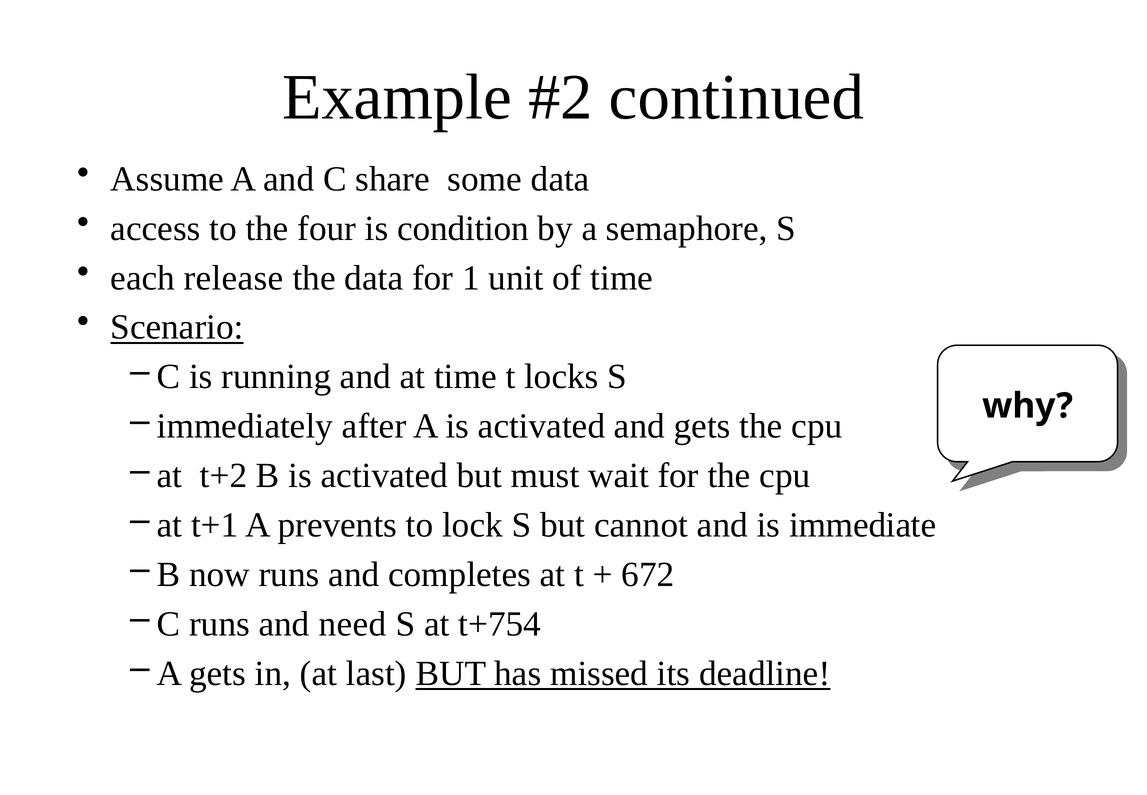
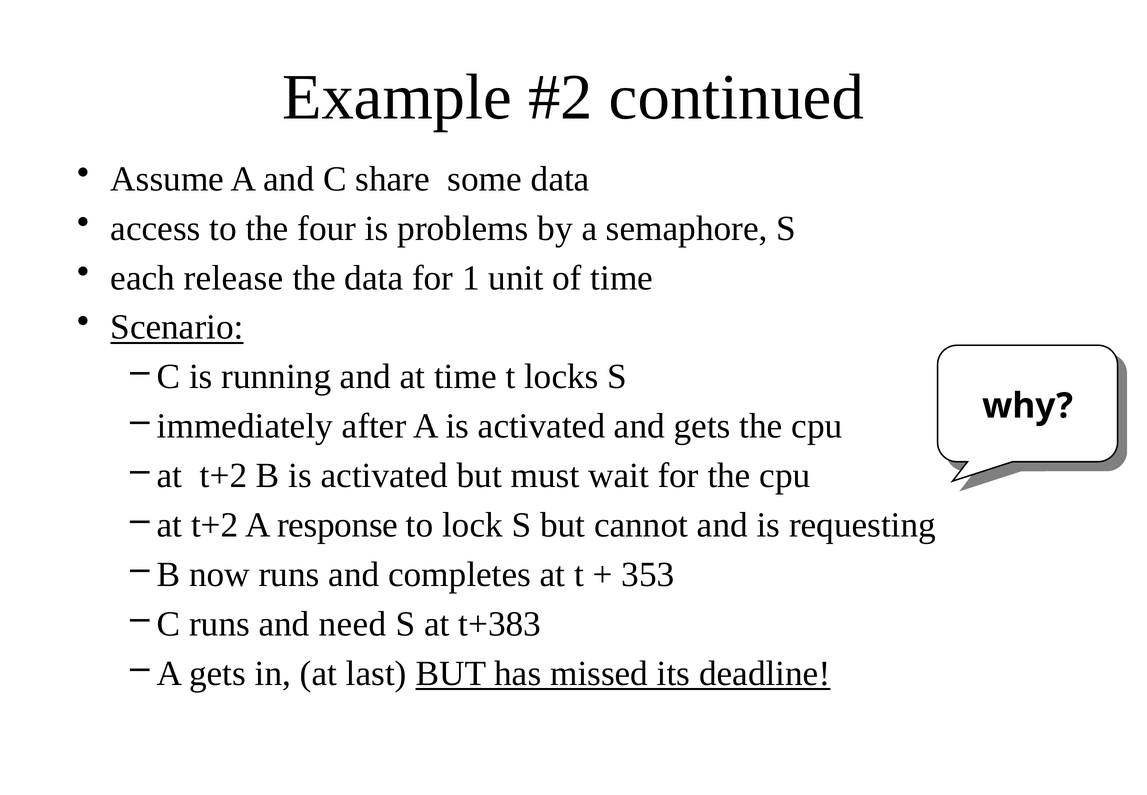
condition: condition -> problems
t+1 at (215, 525): t+1 -> t+2
prevents: prevents -> response
immediate: immediate -> requesting
672: 672 -> 353
t+754: t+754 -> t+383
